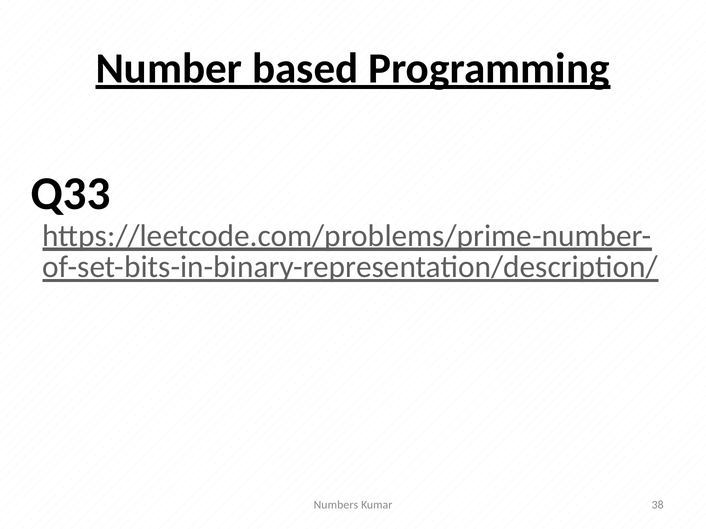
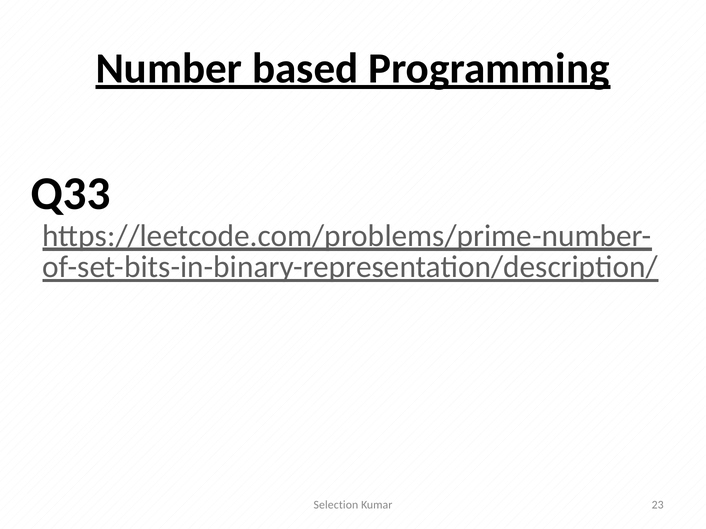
Numbers: Numbers -> Selection
38: 38 -> 23
